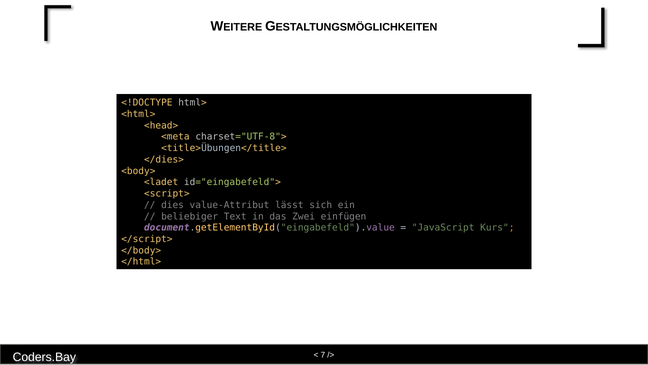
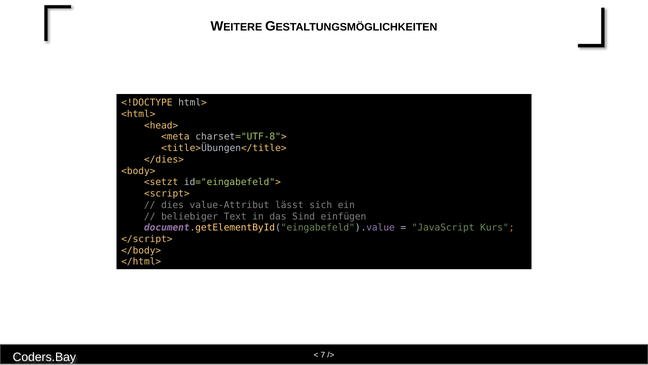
<ladet: <ladet -> <setzt
Zwei: Zwei -> Sind
